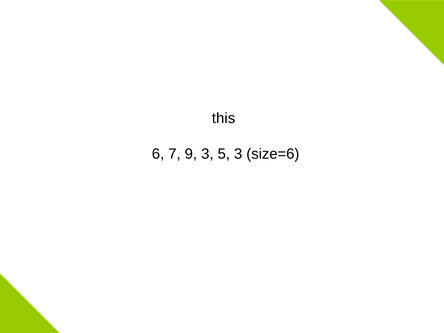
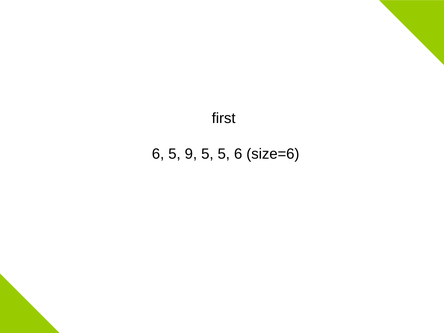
this: this -> first
6 7: 7 -> 5
9 3: 3 -> 5
5 3: 3 -> 6
